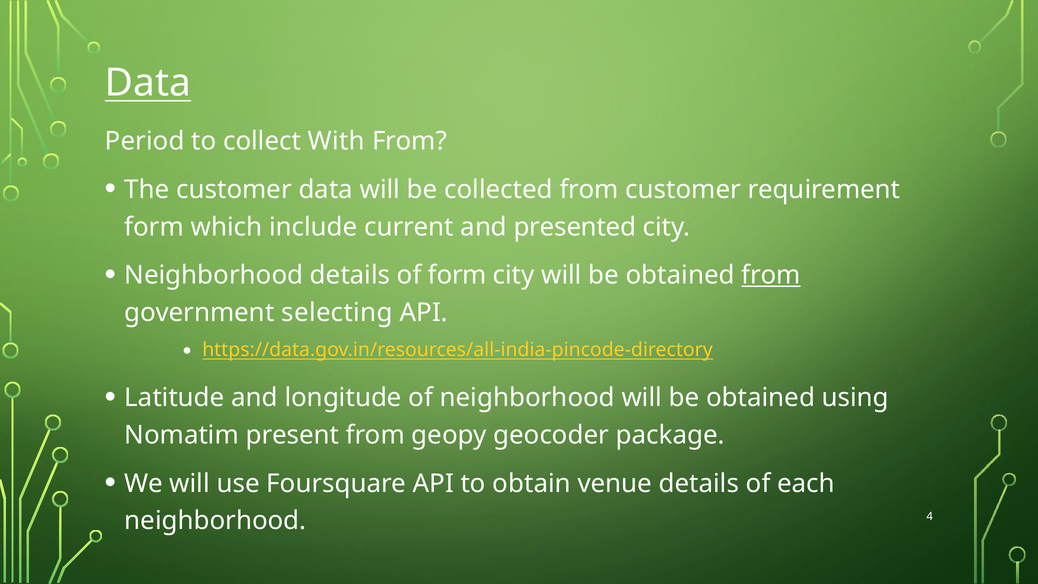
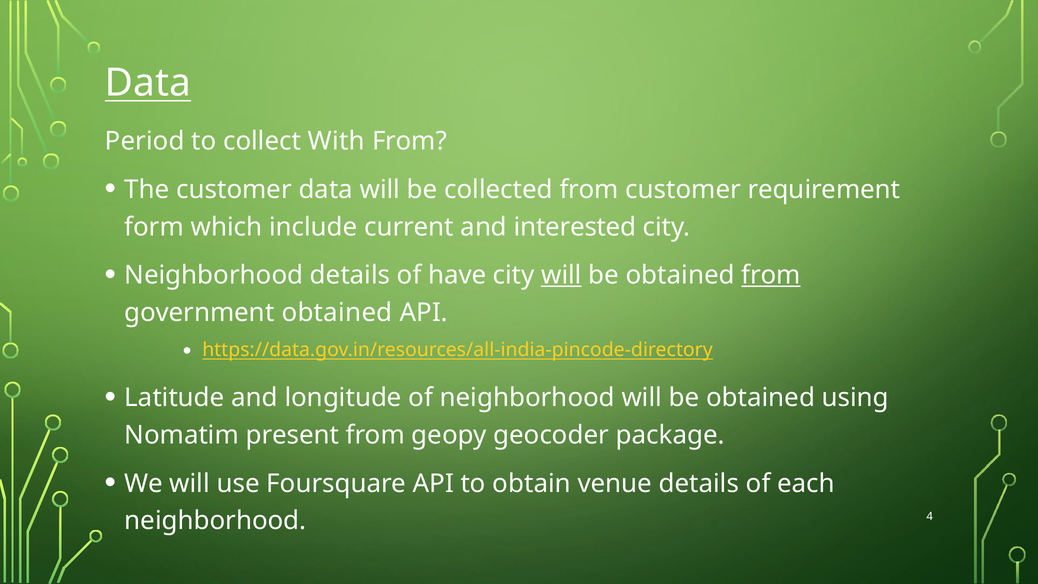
presented: presented -> interested
of form: form -> have
will at (561, 275) underline: none -> present
government selecting: selecting -> obtained
